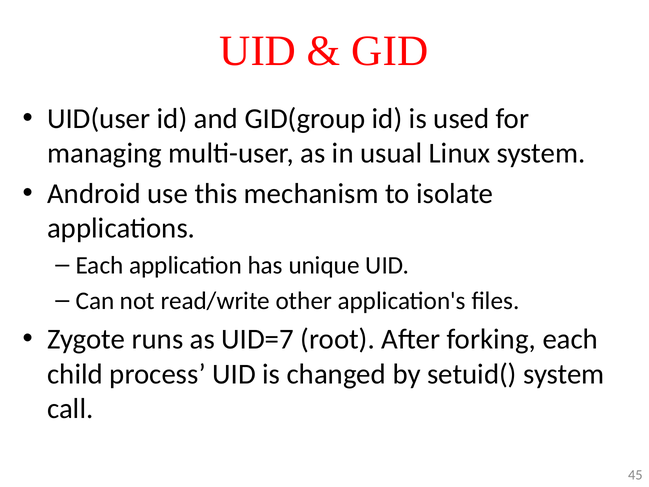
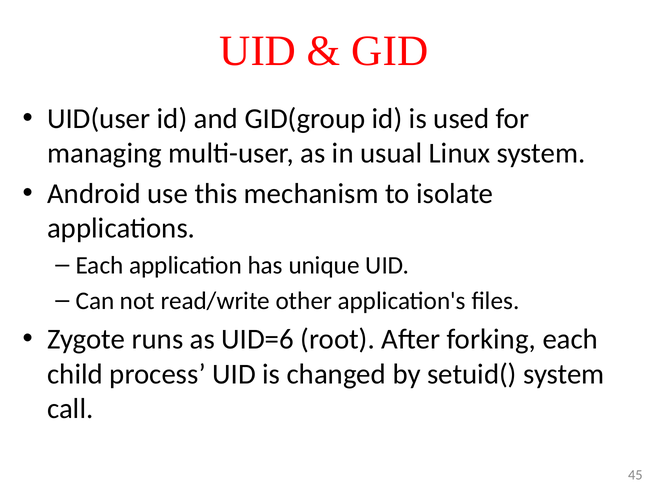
UID=7: UID=7 -> UID=6
